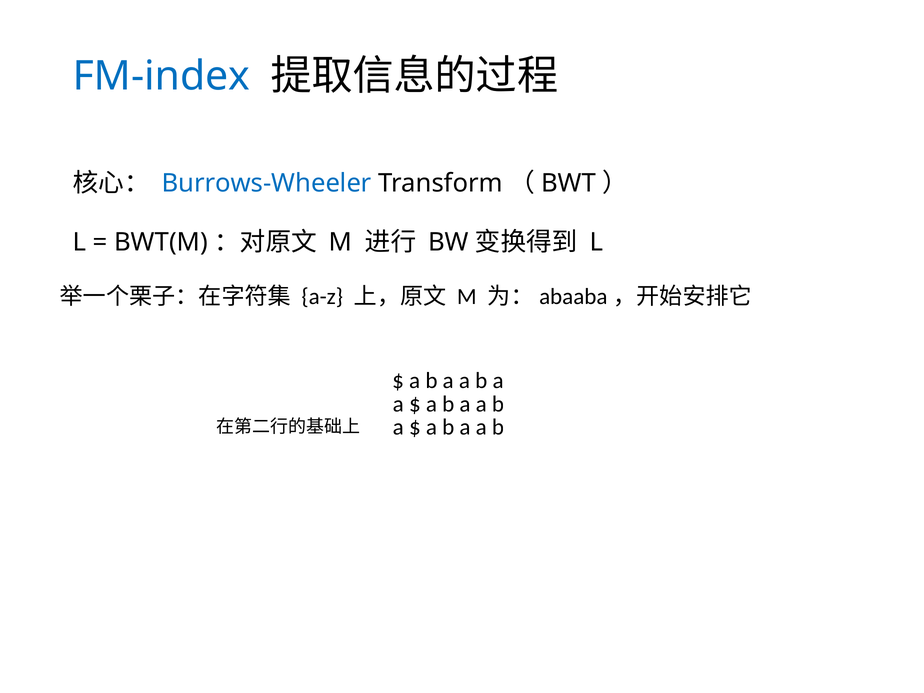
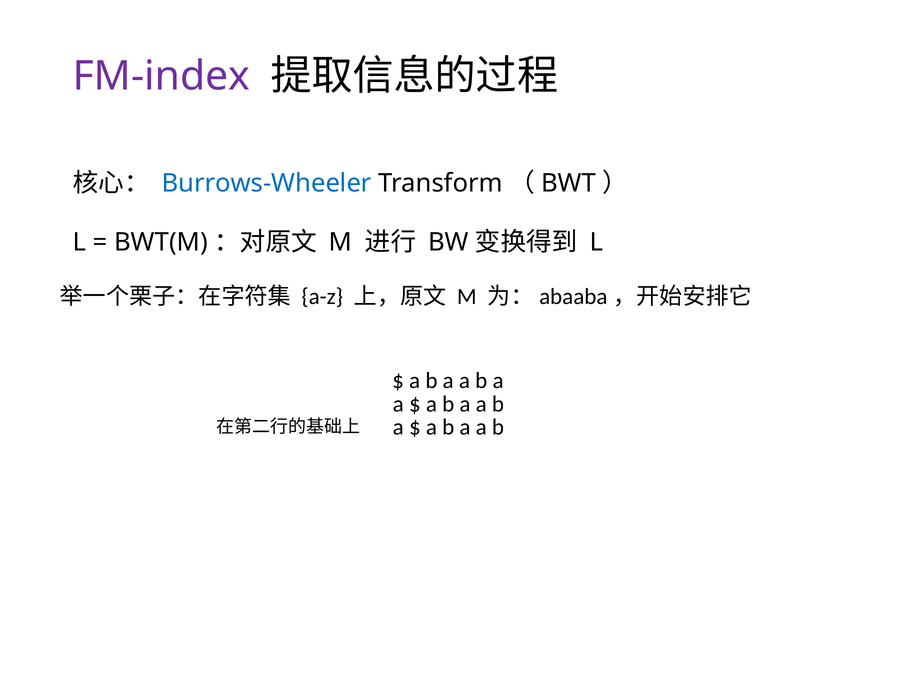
FM-index colour: blue -> purple
